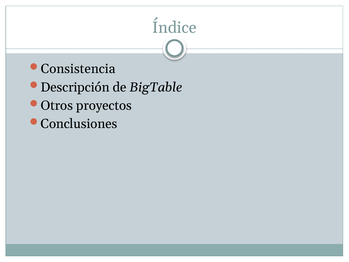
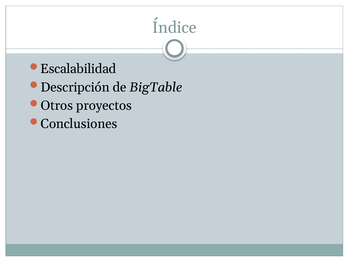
Consistencia: Consistencia -> Escalabilidad
